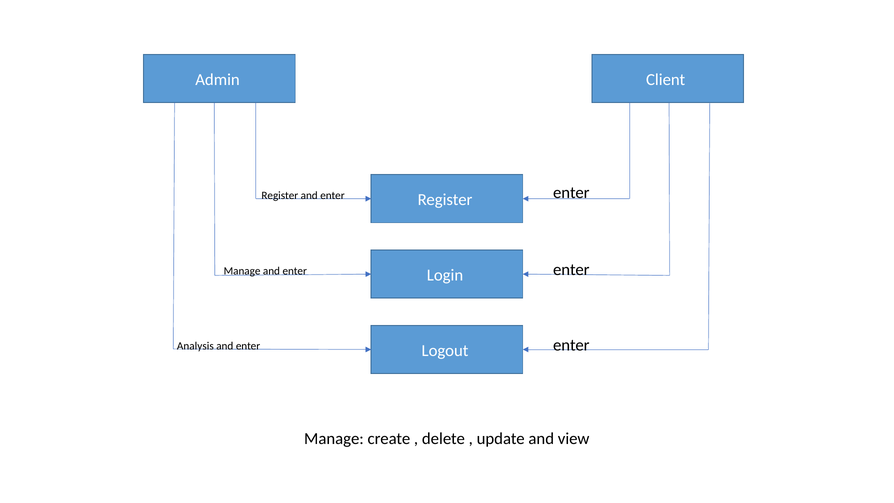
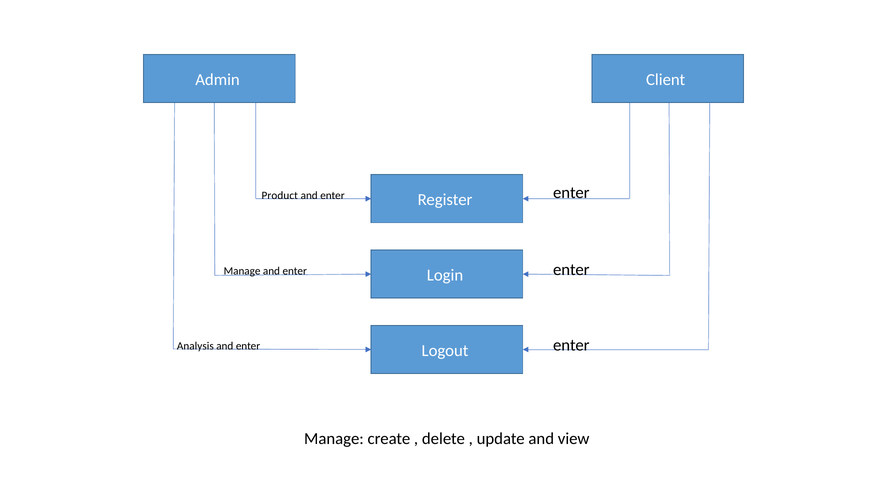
Register at (280, 196): Register -> Product
